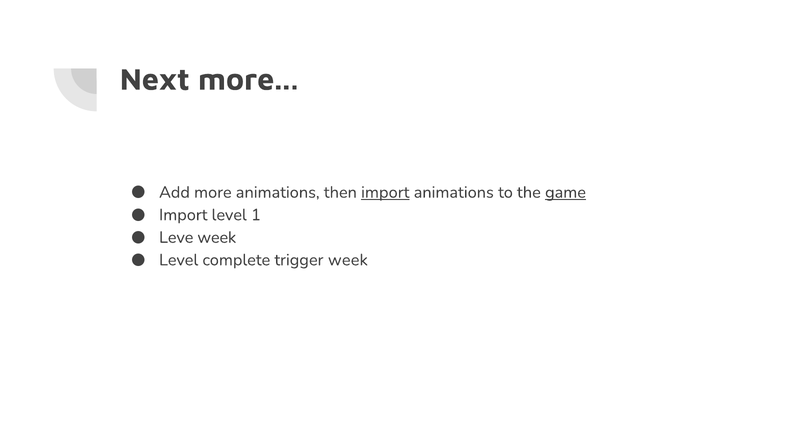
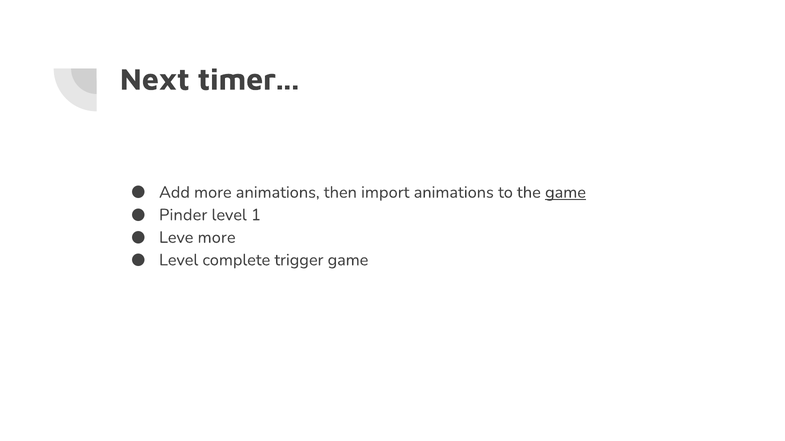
Next more: more -> timer
import at (385, 193) underline: present -> none
Import at (183, 215): Import -> Pinder
Leve week: week -> more
trigger week: week -> game
